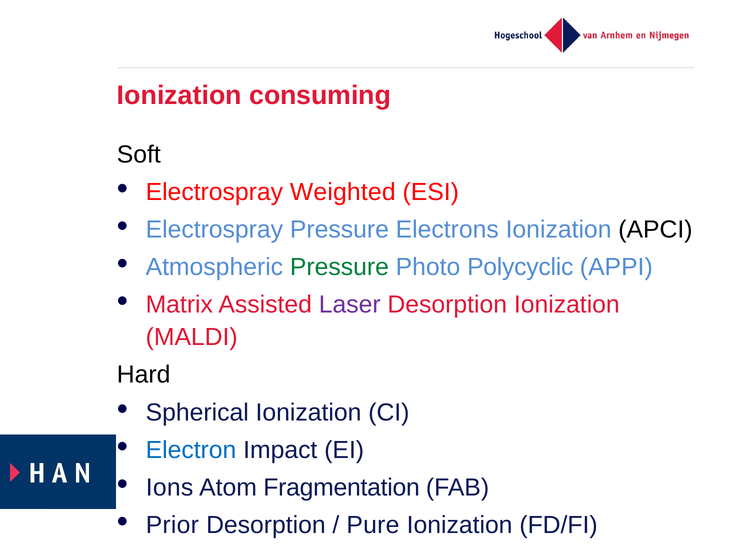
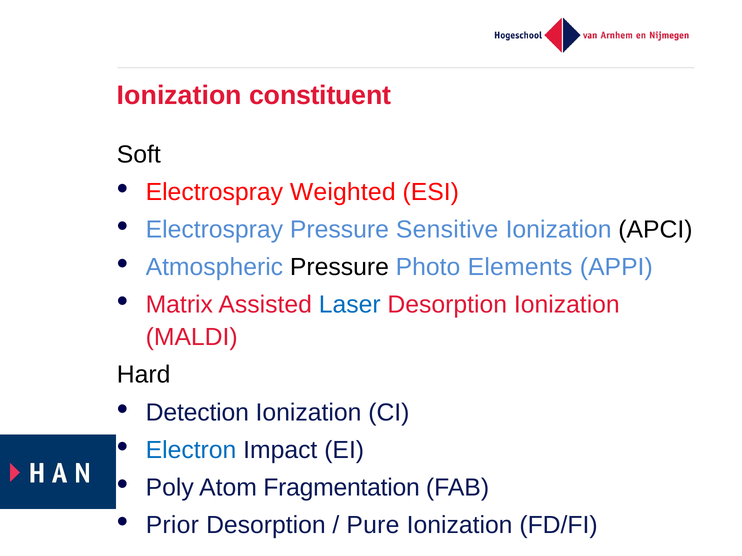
consuming: consuming -> constituent
Electrons: Electrons -> Sensitive
Pressure at (339, 267) colour: green -> black
Polycyclic: Polycyclic -> Elements
Laser colour: purple -> blue
Spherical: Spherical -> Detection
Ions: Ions -> Poly
